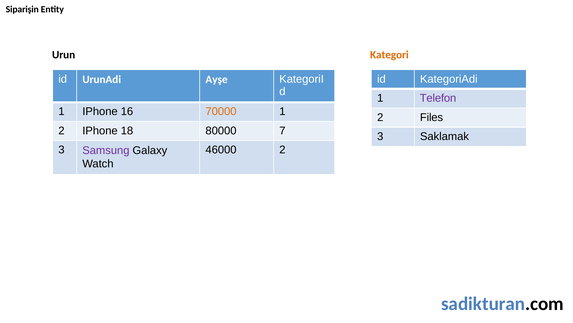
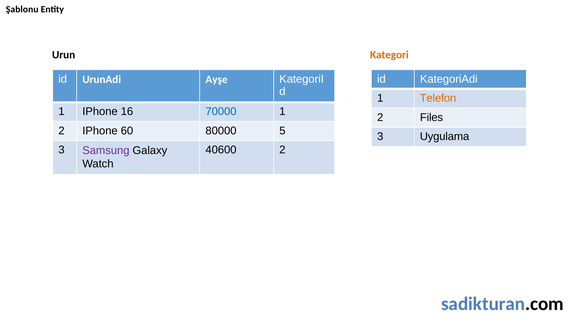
Siparişin: Siparişin -> Şablonu
Telefon colour: purple -> orange
70000 colour: orange -> blue
18: 18 -> 60
7: 7 -> 5
Saklamak: Saklamak -> Uygulama
46000: 46000 -> 40600
